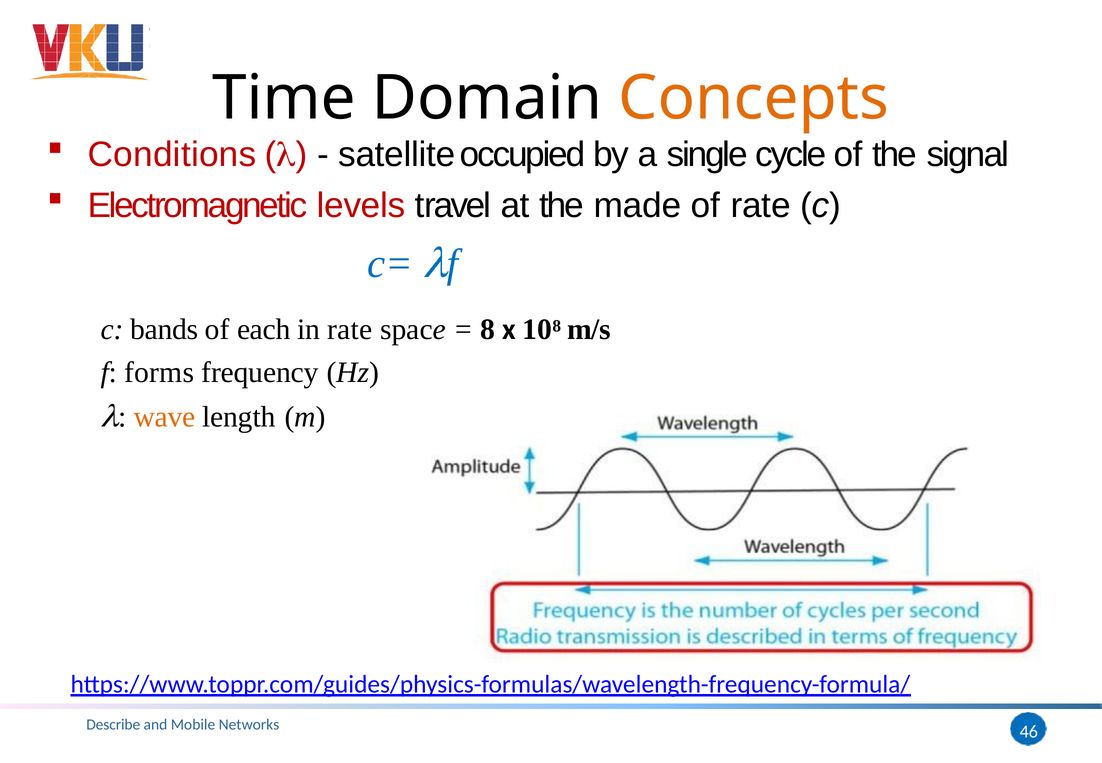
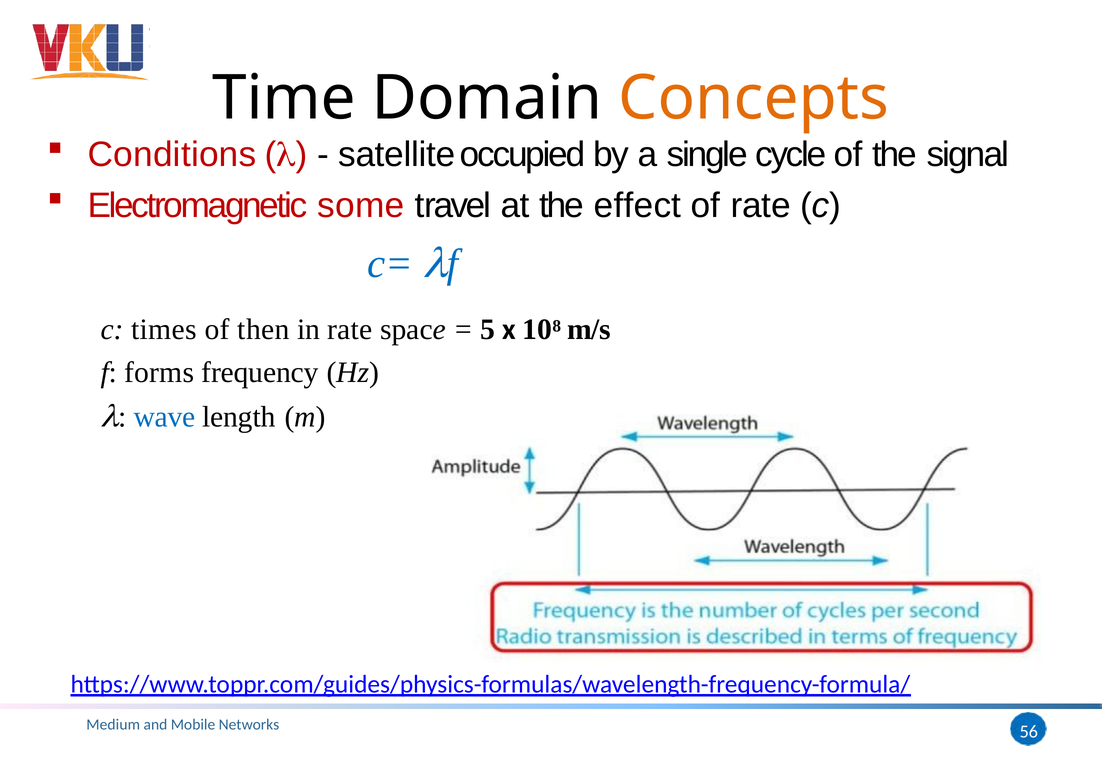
levels: levels -> some
made: made -> effect
bands: bands -> times
each: each -> then
8: 8 -> 5
wave colour: orange -> blue
Describe: Describe -> Medium
46: 46 -> 56
